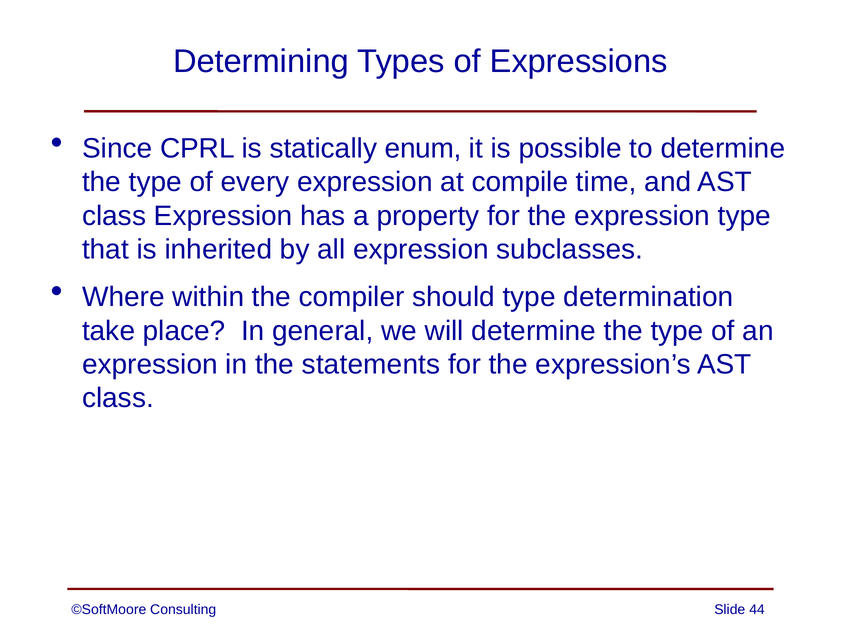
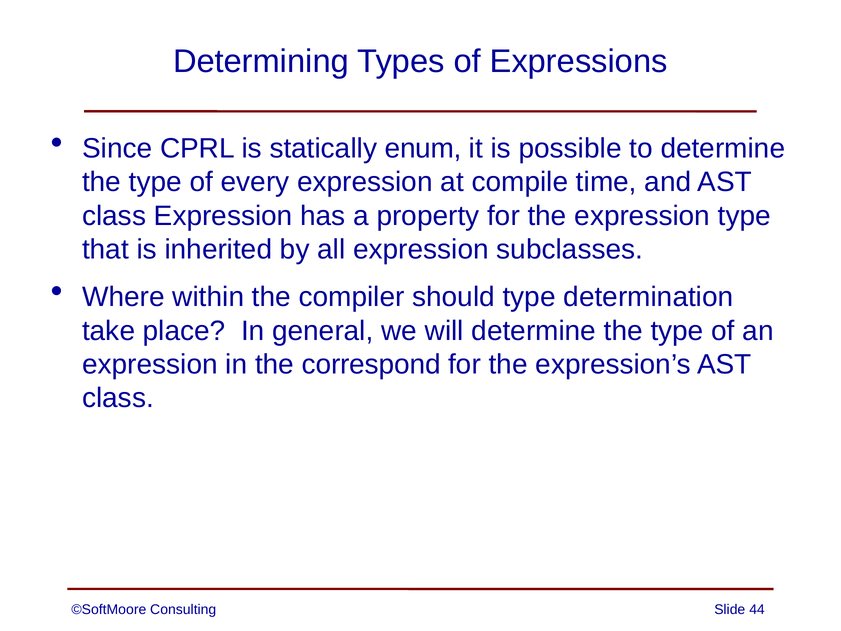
statements: statements -> correspond
